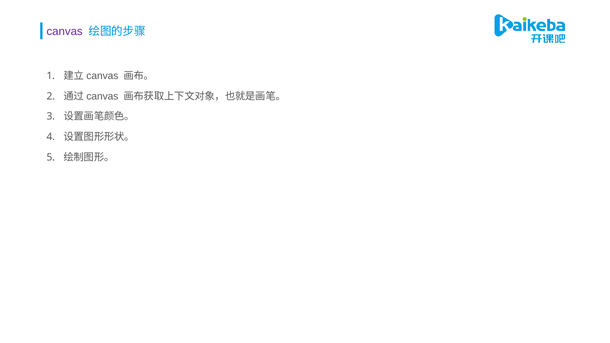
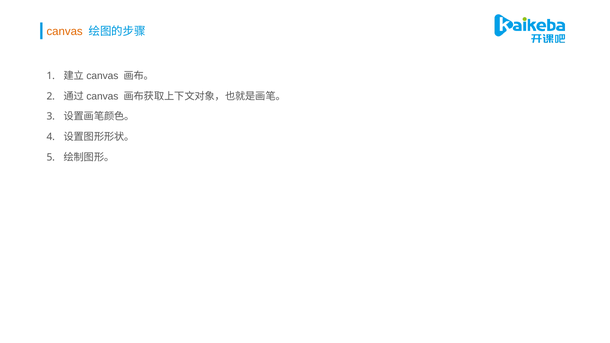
canvas colour: purple -> orange
